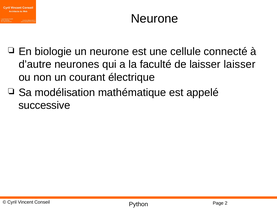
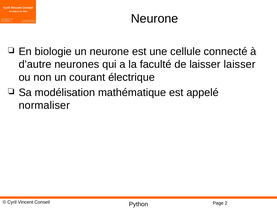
successive: successive -> normaliser
